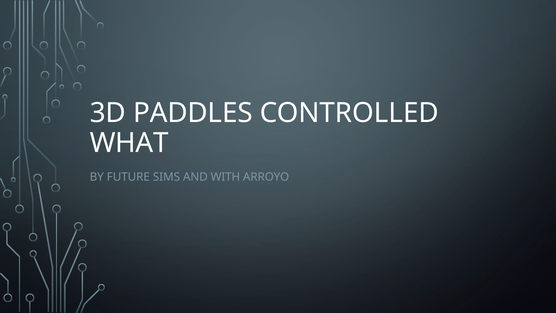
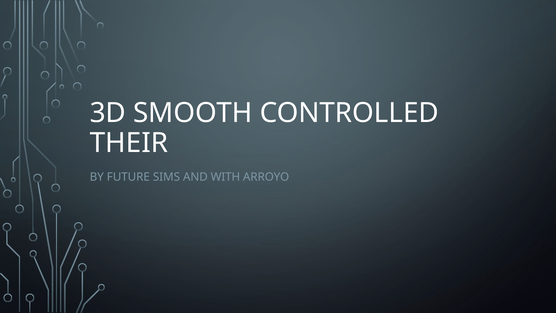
PADDLES: PADDLES -> SMOOTH
WHAT: WHAT -> THEIR
